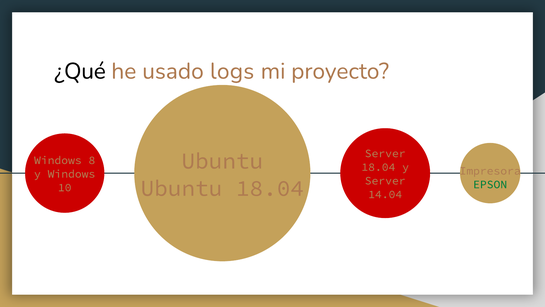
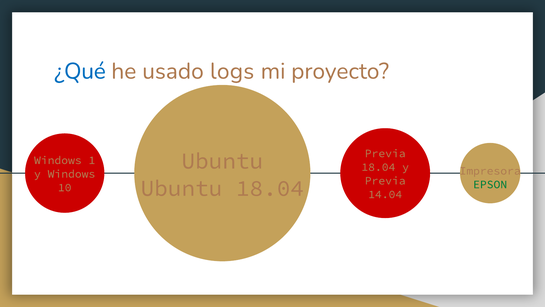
¿Qué colour: black -> blue
Server at (385, 153): Server -> Previa
8: 8 -> 1
Server at (385, 180): Server -> Previa
